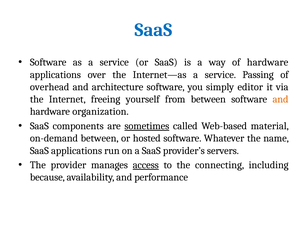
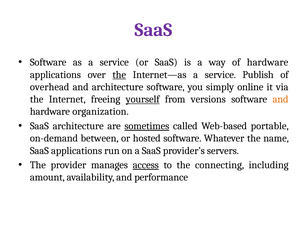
SaaS at (153, 30) colour: blue -> purple
the at (119, 74) underline: none -> present
Passing: Passing -> Publish
editor: editor -> online
yourself underline: none -> present
from between: between -> versions
SaaS components: components -> architecture
material: material -> portable
because: because -> amount
